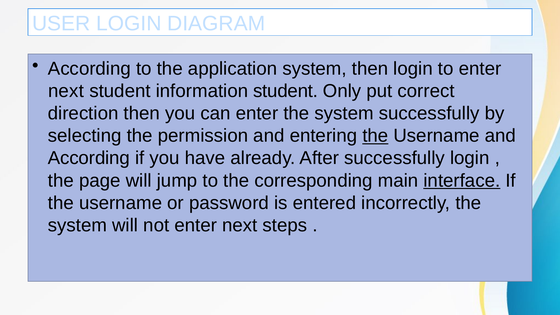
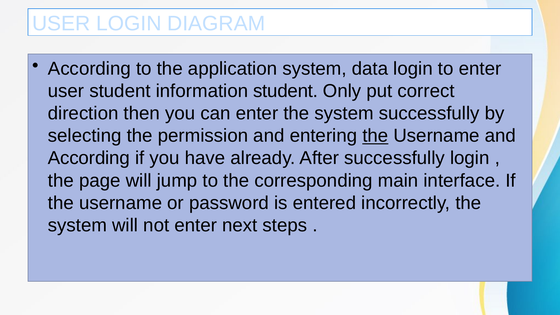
system then: then -> data
next at (66, 91): next -> user
interface underline: present -> none
